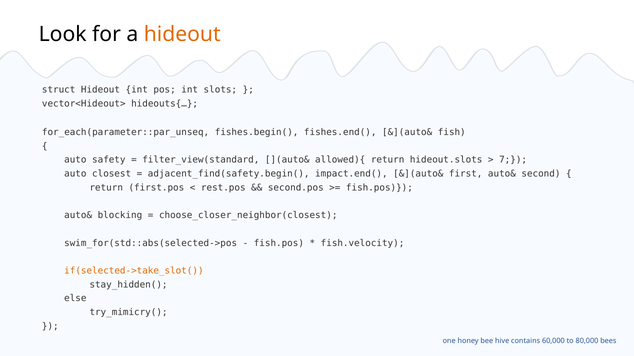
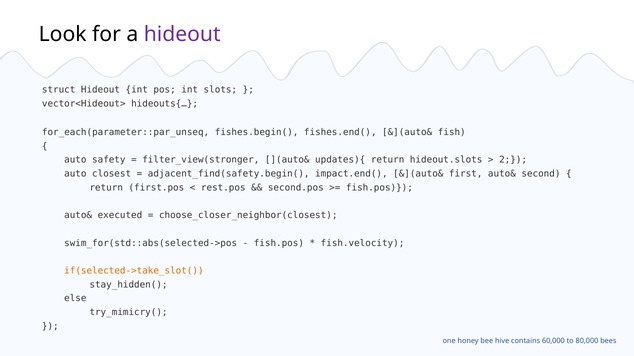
hideout at (182, 34) colour: orange -> purple
filter_view(standard: filter_view(standard -> filter_view(stronger
allowed){: allowed){ -> updates){
7: 7 -> 2
blocking: blocking -> executed
